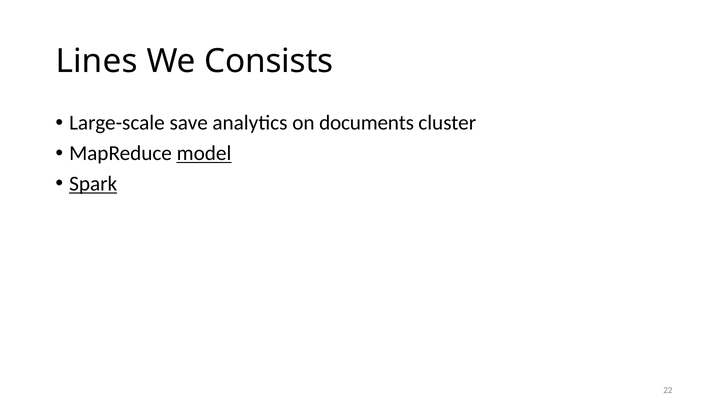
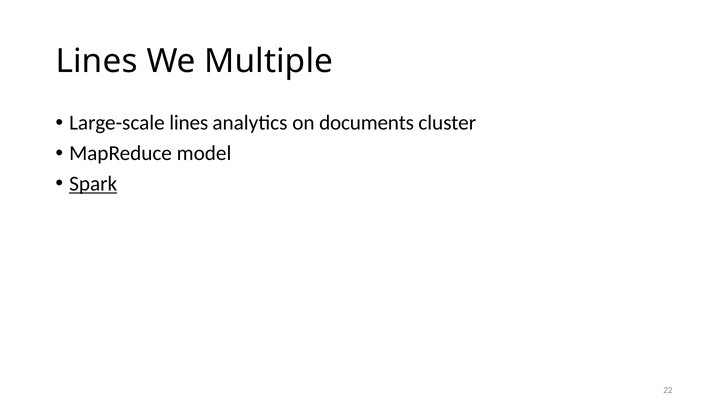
Consists: Consists -> Multiple
Large-scale save: save -> lines
model underline: present -> none
